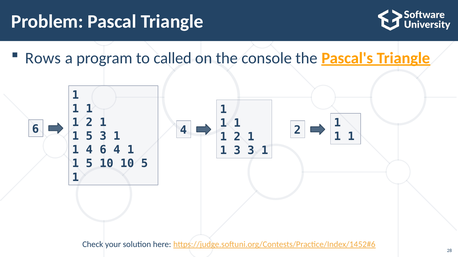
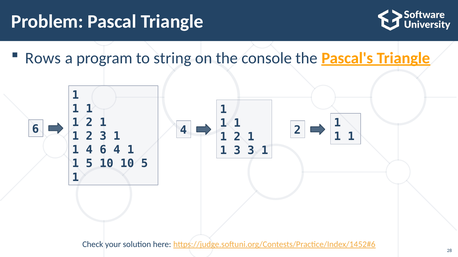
called: called -> string
5 at (89, 136): 5 -> 2
